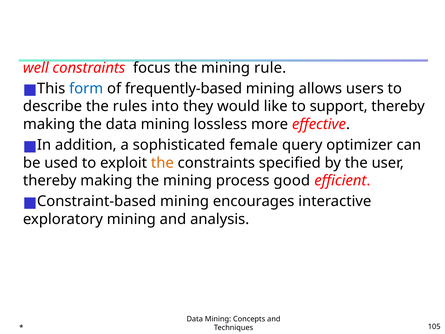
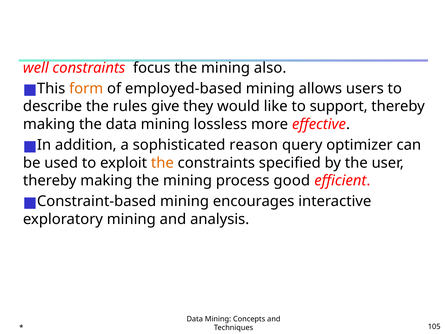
rule: rule -> also
form colour: blue -> orange
frequently-based: frequently-based -> employed-based
into: into -> give
female: female -> reason
